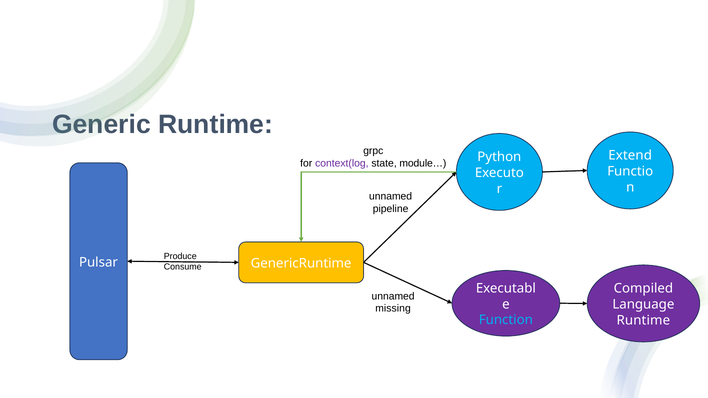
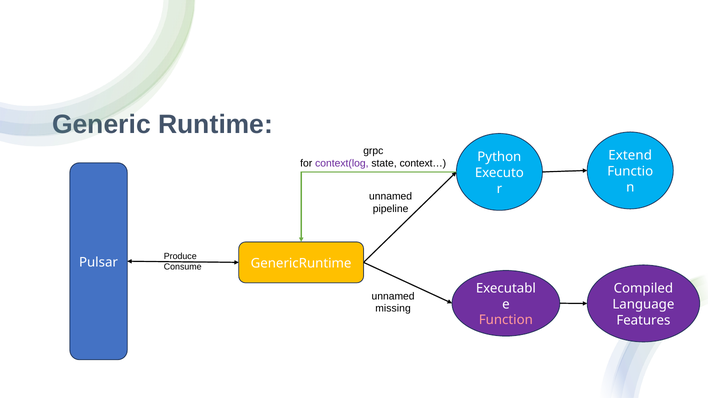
module…: module… -> context…
Function colour: light blue -> pink
Runtime at (643, 320): Runtime -> Features
